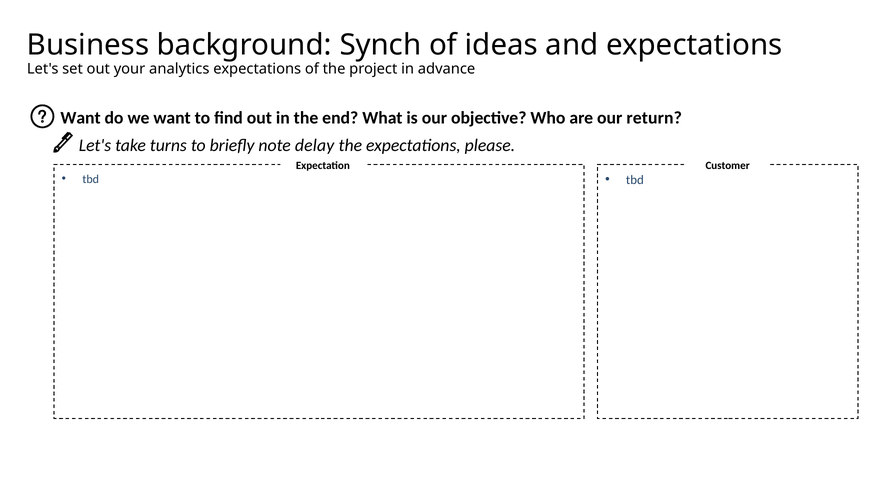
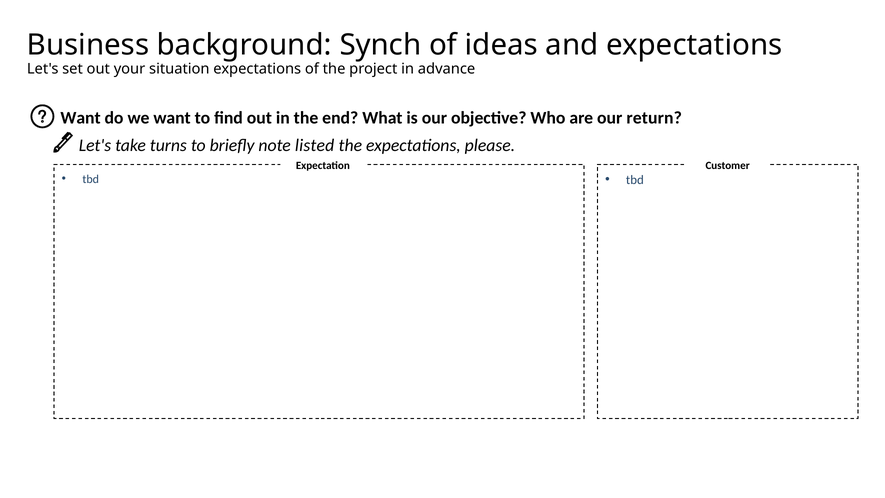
analytics: analytics -> situation
delay: delay -> listed
